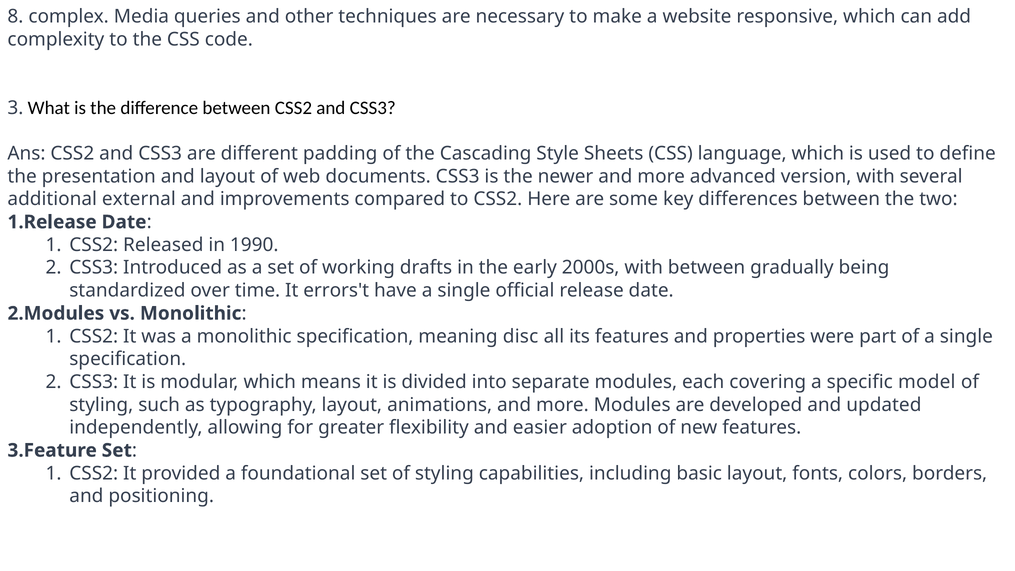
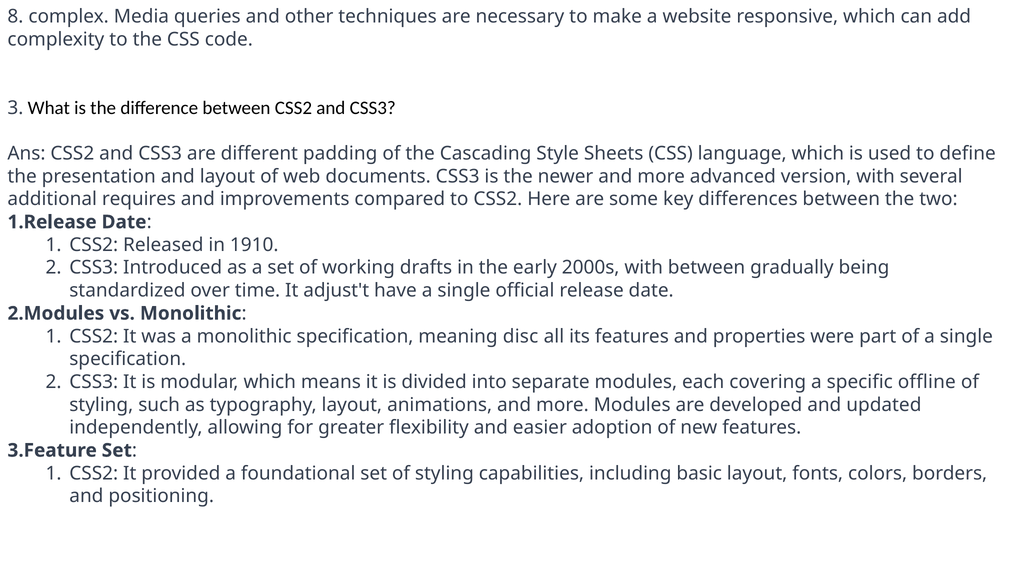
external: external -> requires
1990: 1990 -> 1910
errors't: errors't -> adjust't
model: model -> offline
